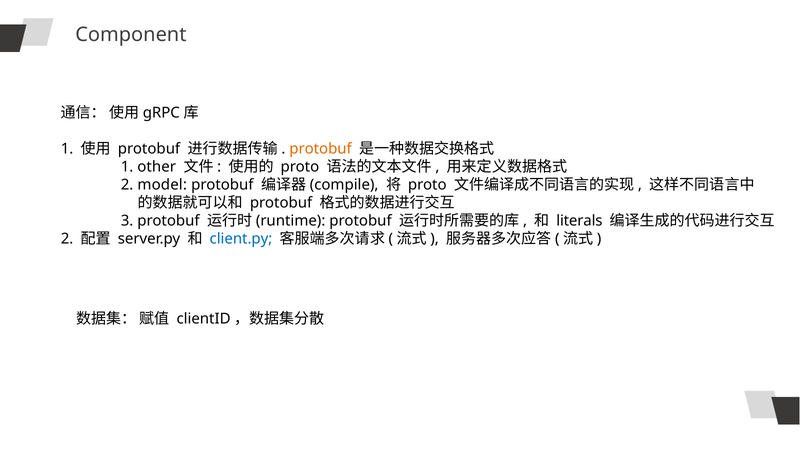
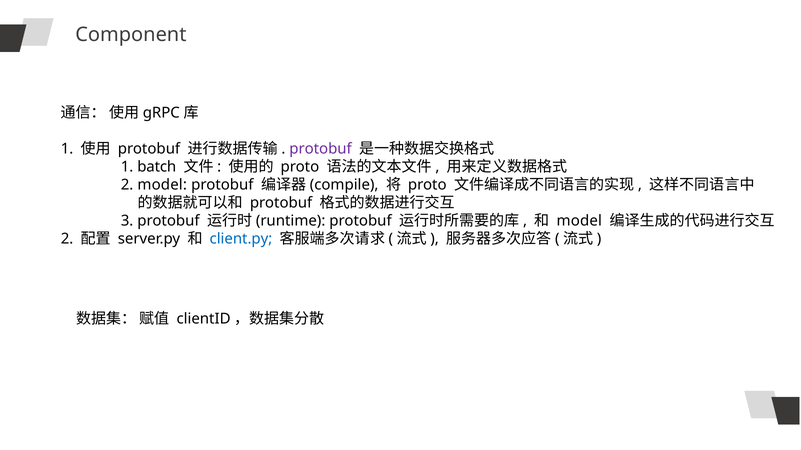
protobuf at (321, 149) colour: orange -> purple
other: other -> batch
literals at (579, 221): literals -> model
